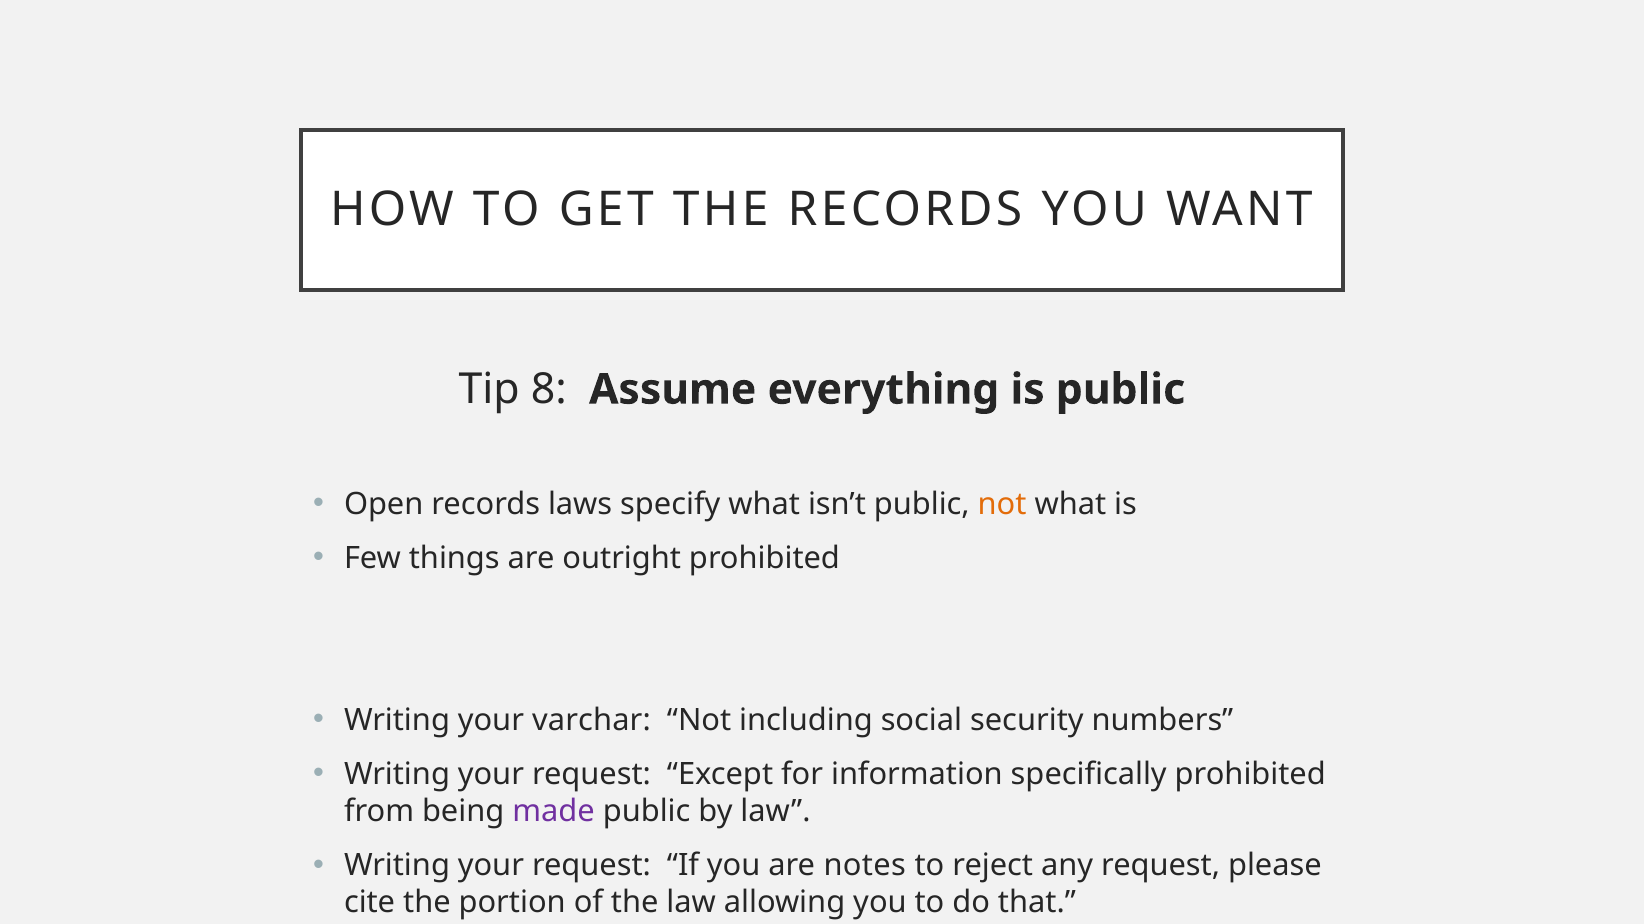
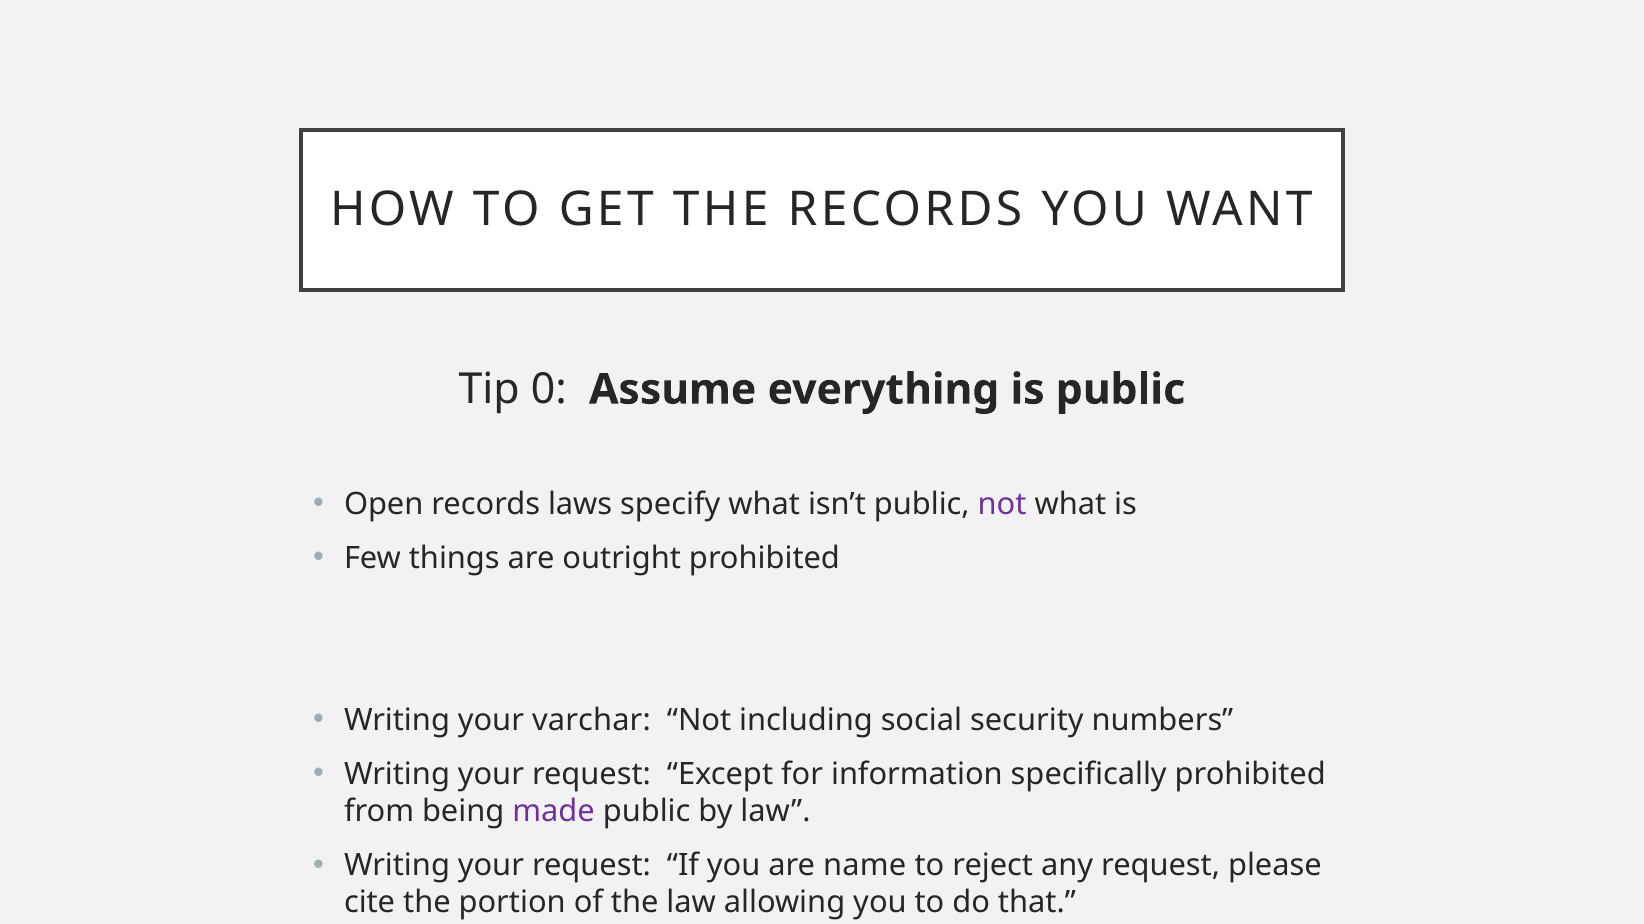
8: 8 -> 0
not at (1002, 504) colour: orange -> purple
notes: notes -> name
